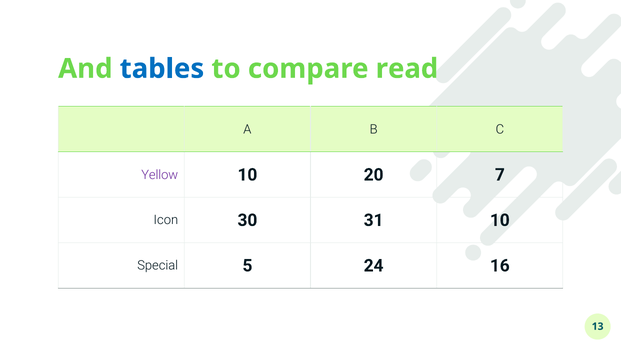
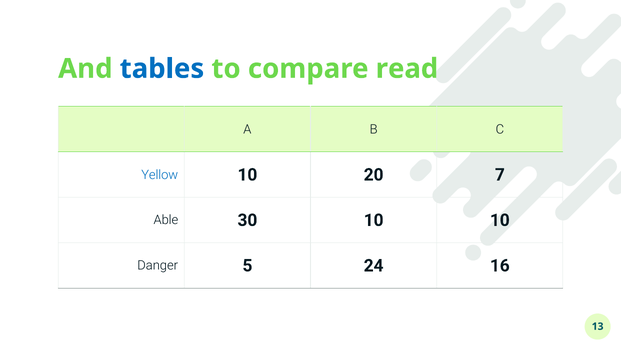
Yellow colour: purple -> blue
Icon: Icon -> Able
30 31: 31 -> 10
Special: Special -> Danger
